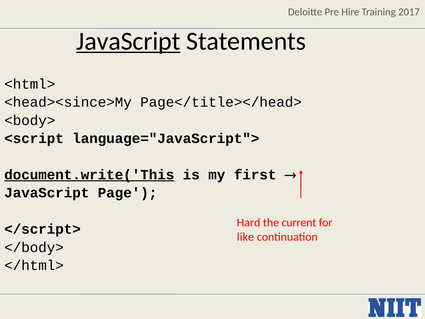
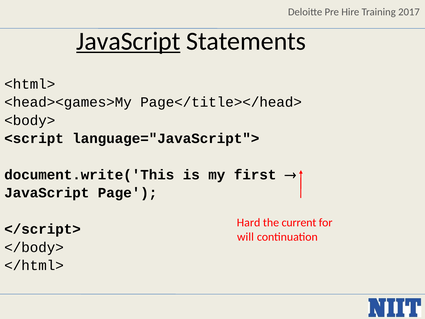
<head><since>My: <head><since>My -> <head><games>My
document.write('This underline: present -> none
like: like -> will
